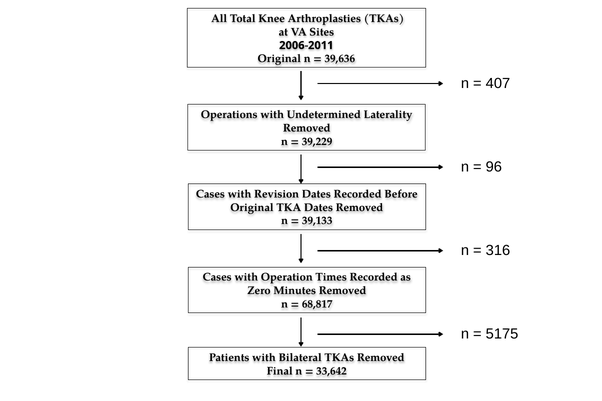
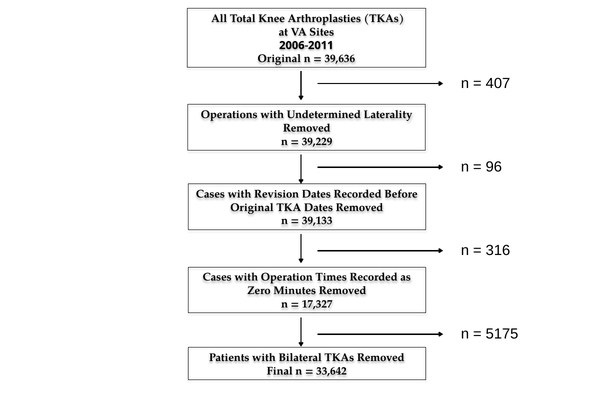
68,817: 68,817 -> 17,327
